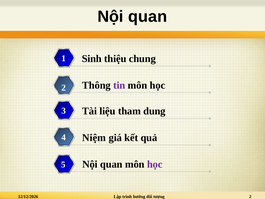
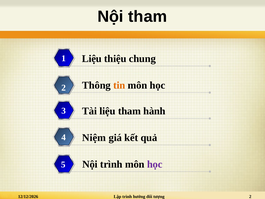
quan at (148, 17): quan -> tham
Sinh at (92, 59): Sinh -> Liệu
tin colour: purple -> orange
dung: dung -> hành
quan at (111, 164): quan -> trình
